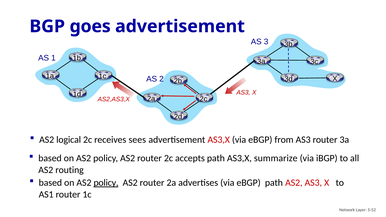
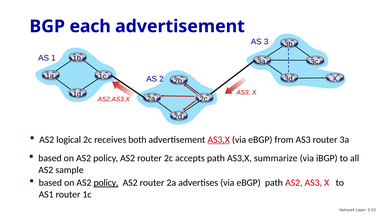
goes: goes -> each
sees: sees -> both
AS3,X at (219, 140) underline: none -> present
routing: routing -> sample
